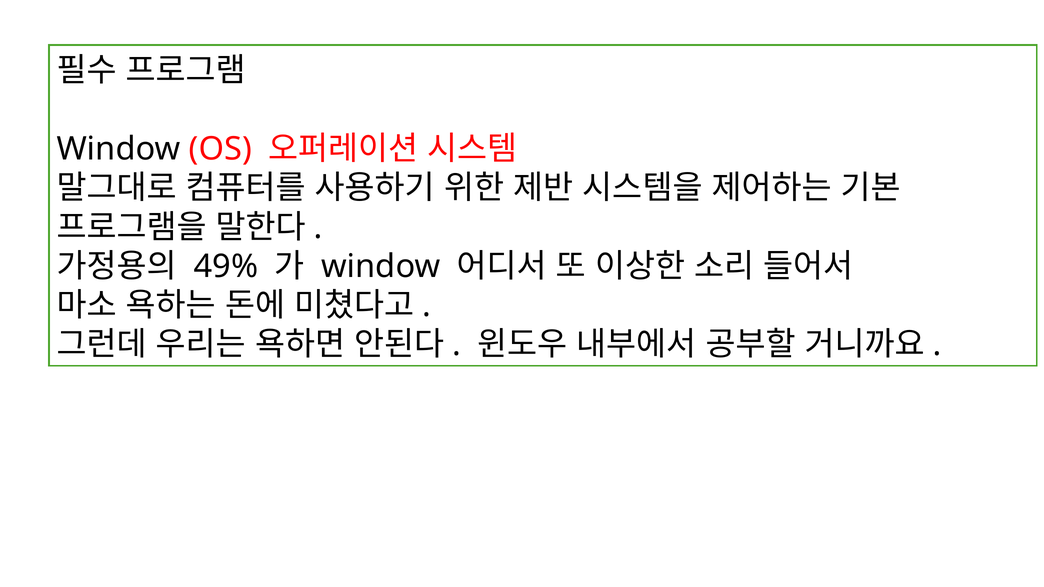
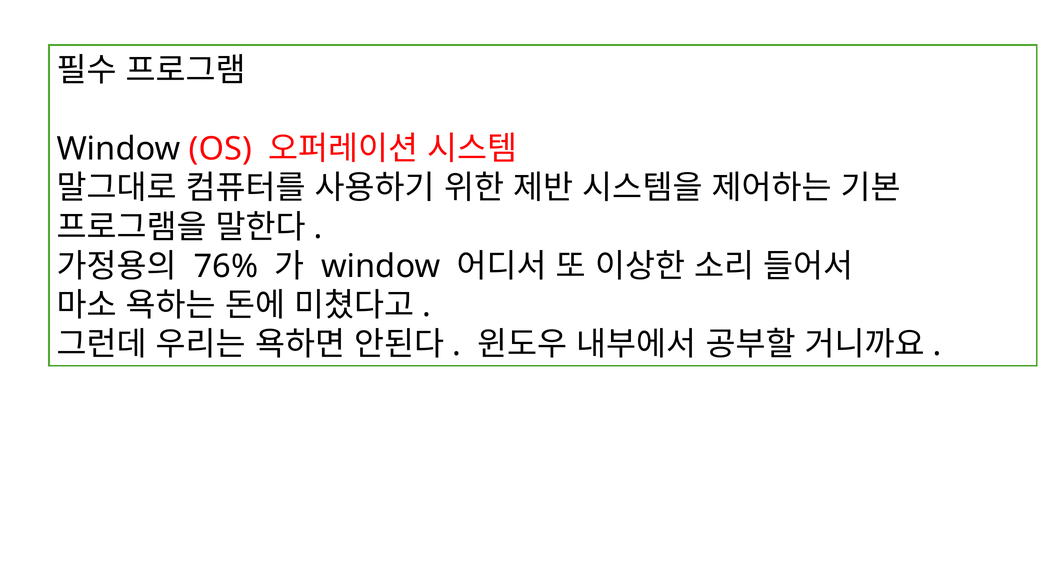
49%: 49% -> 76%
